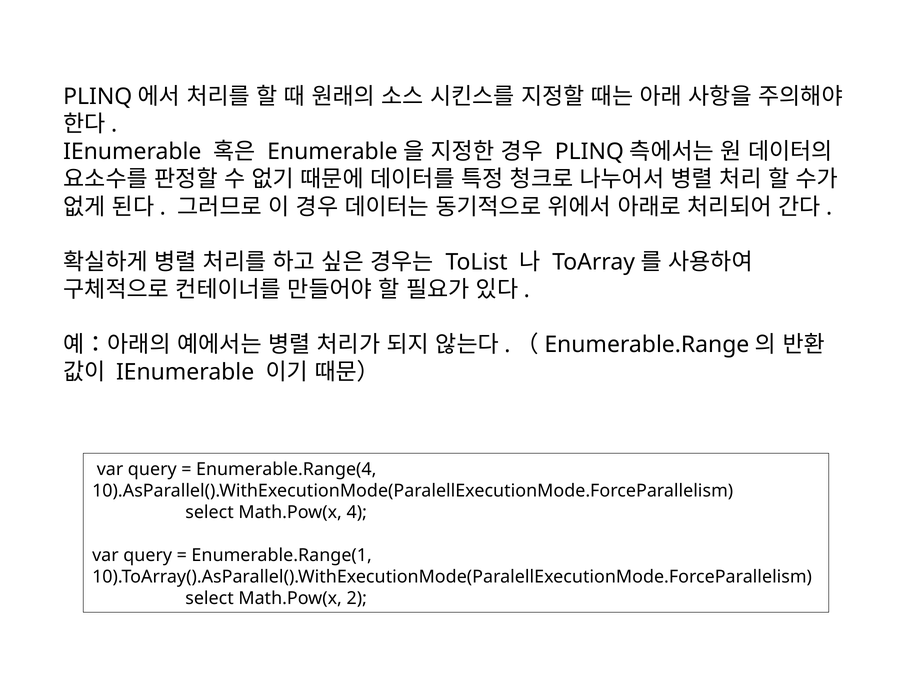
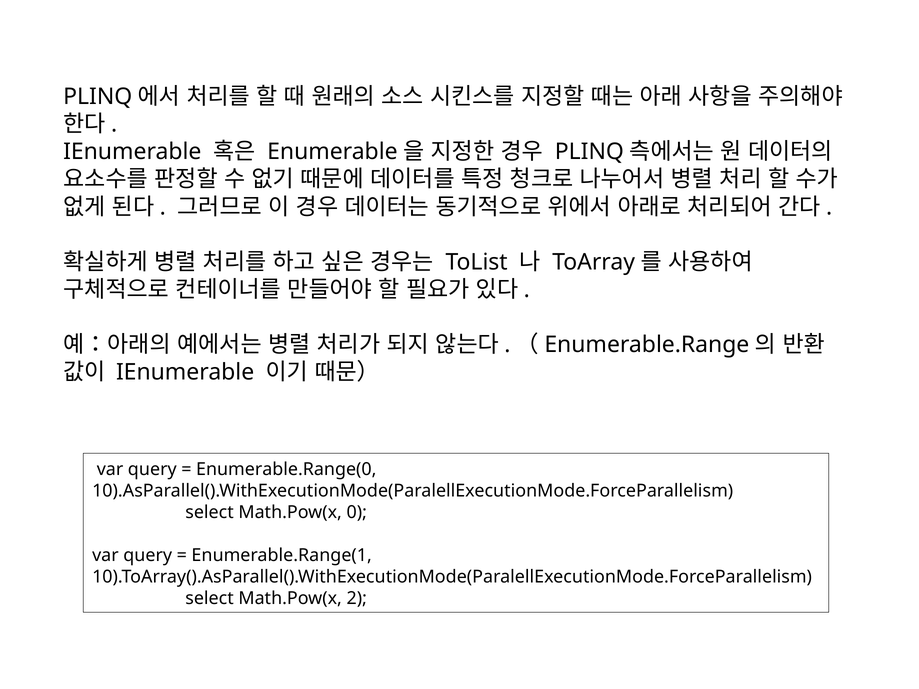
Enumerable.Range(4: Enumerable.Range(4 -> Enumerable.Range(0
4: 4 -> 0
